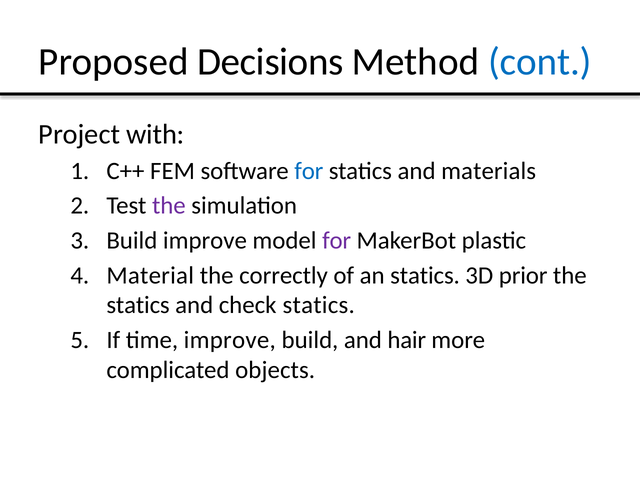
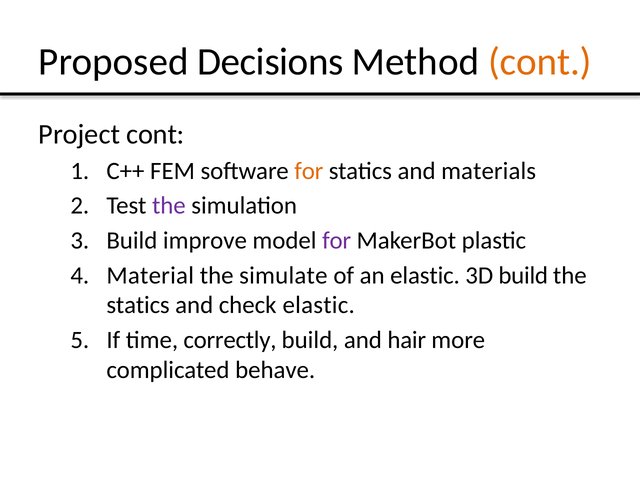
cont at (540, 62) colour: blue -> orange
Project with: with -> cont
for at (309, 171) colour: blue -> orange
correctly: correctly -> simulate
an statics: statics -> elastic
3D prior: prior -> build
check statics: statics -> elastic
time improve: improve -> correctly
objects: objects -> behave
